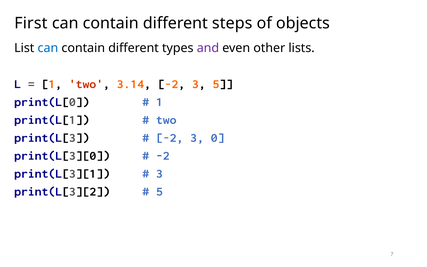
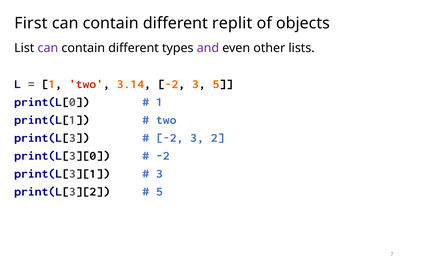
steps: steps -> replit
can at (48, 48) colour: blue -> purple
0: 0 -> 2
